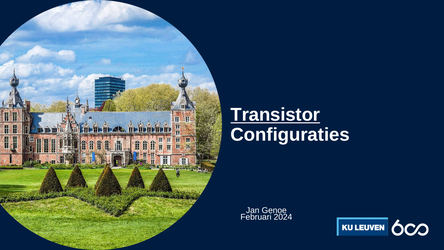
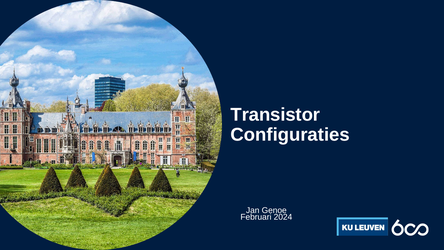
Transistor underline: present -> none
